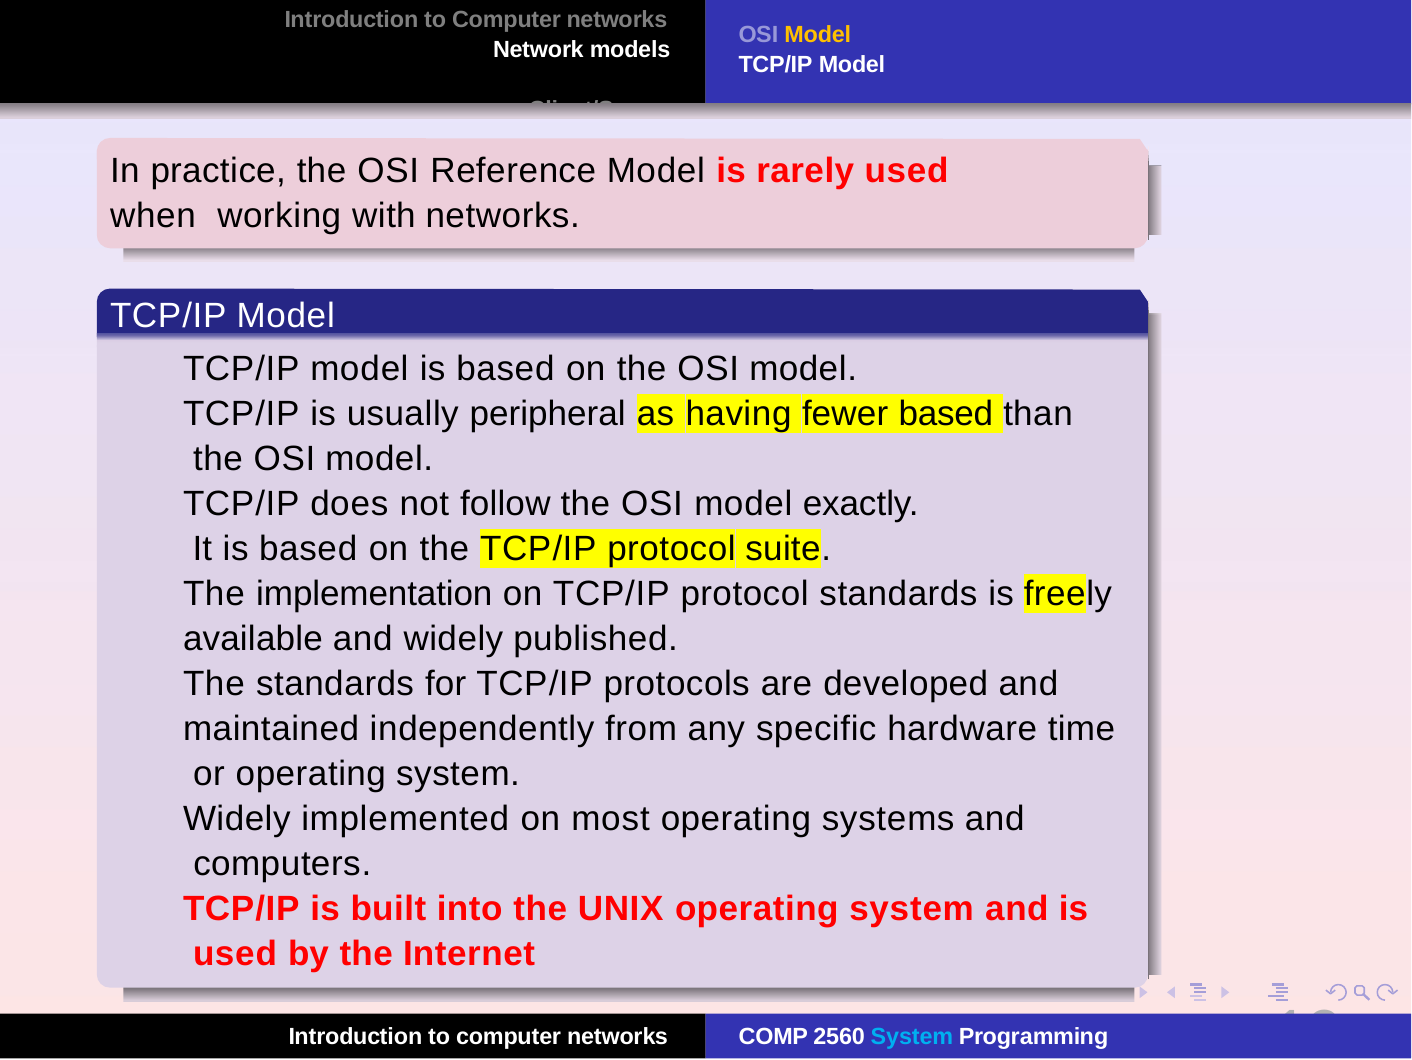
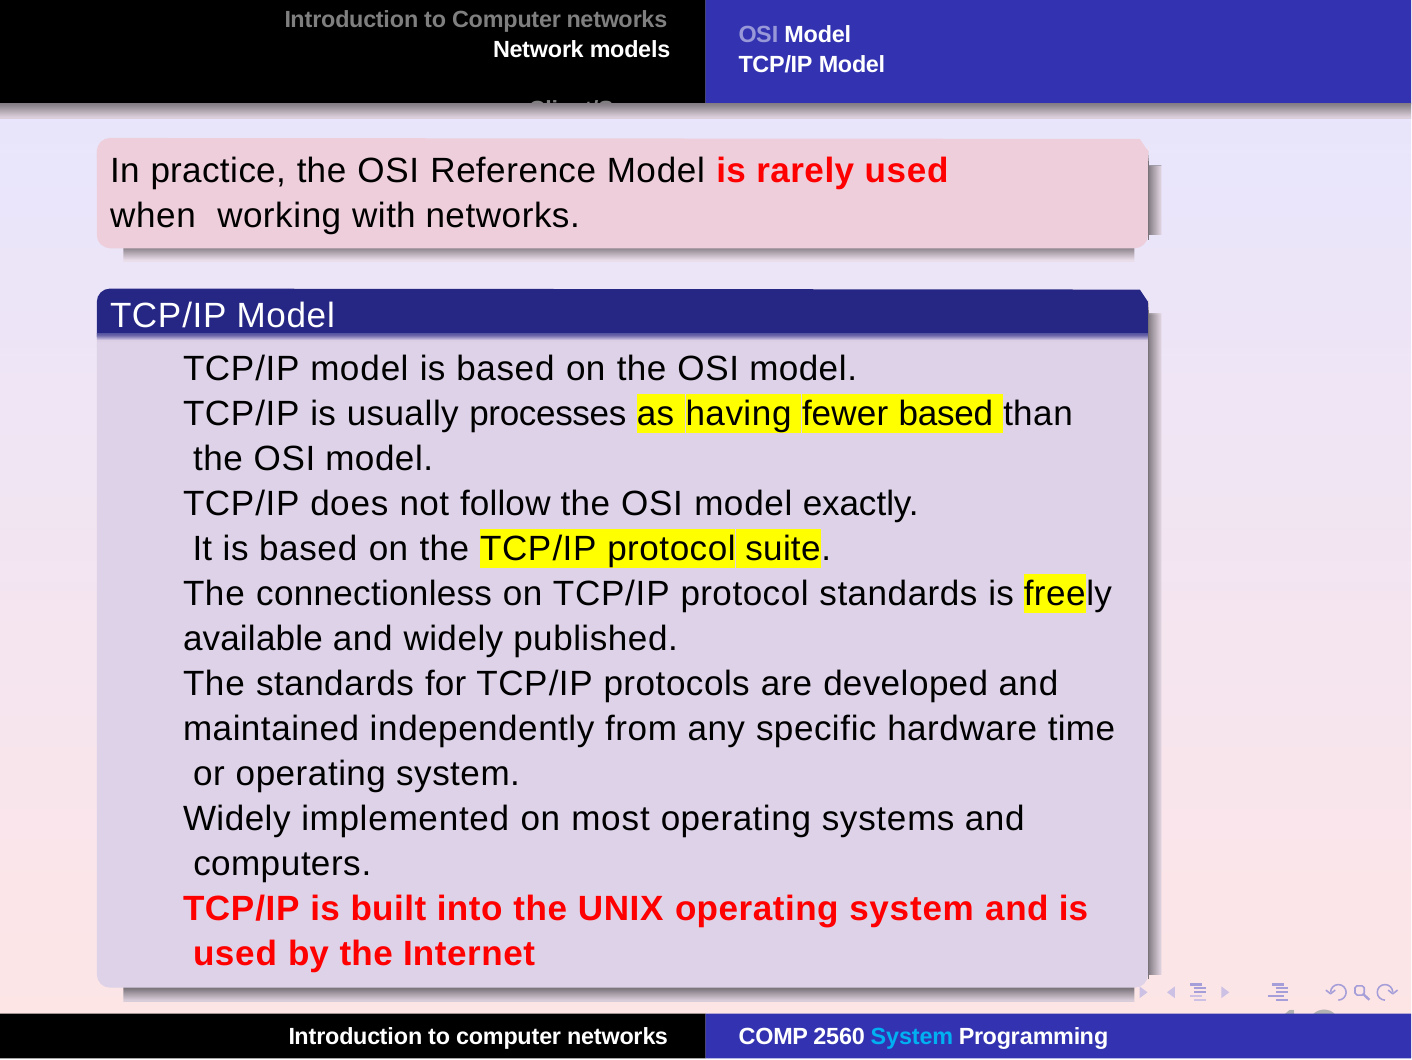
Model at (818, 35) colour: yellow -> white
peripheral: peripheral -> processes
implementation: implementation -> connectionless
